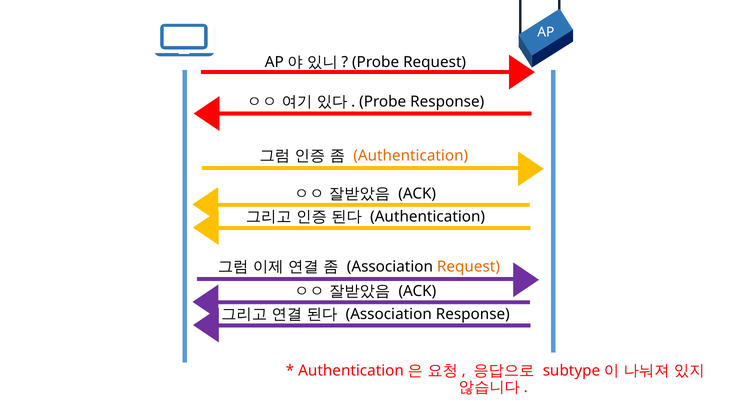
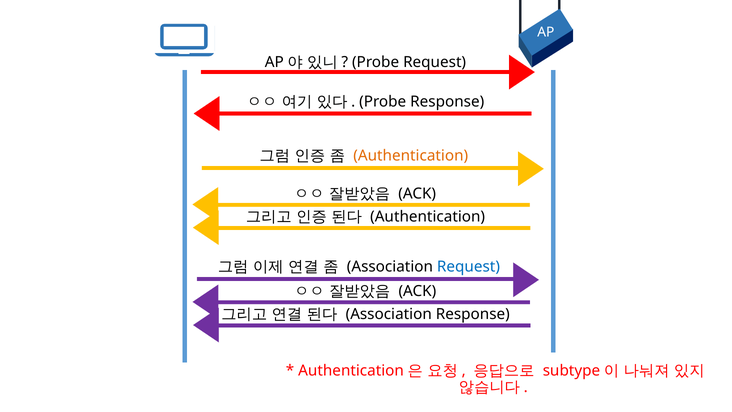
Request at (468, 266) colour: orange -> blue
